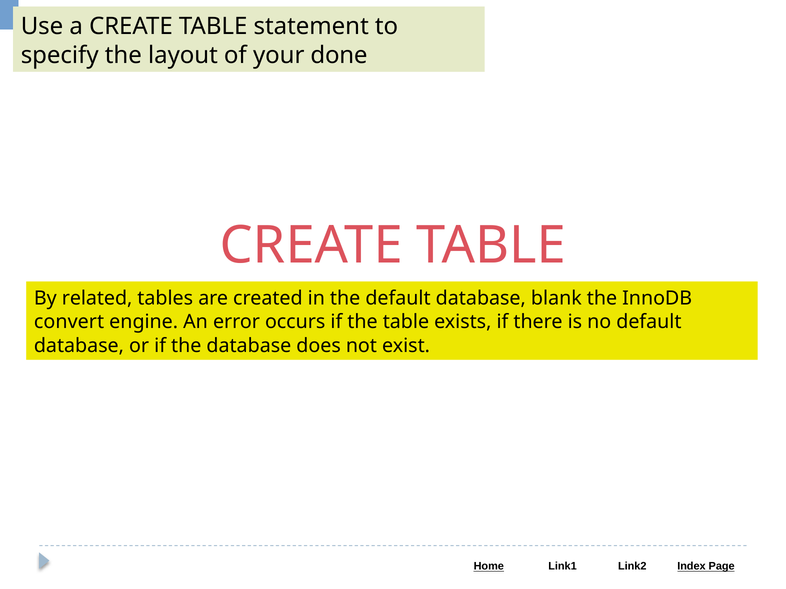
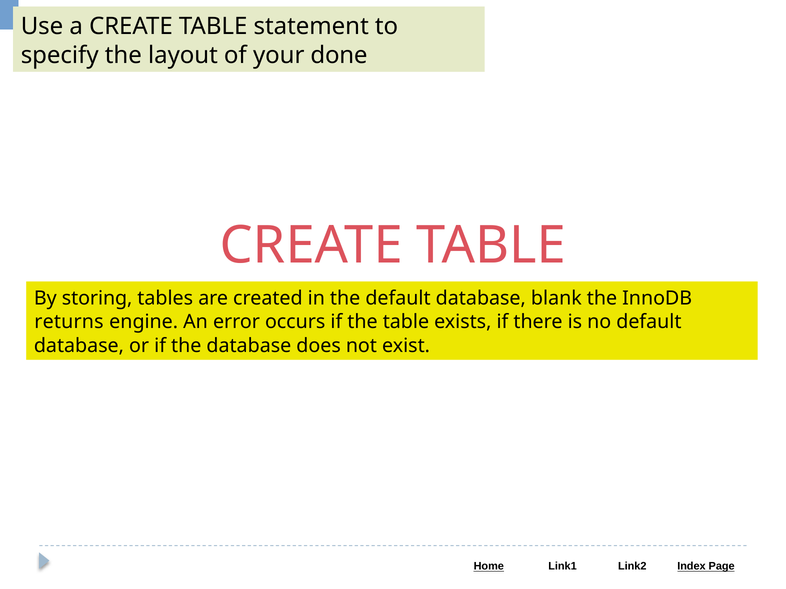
related: related -> storing
convert: convert -> returns
